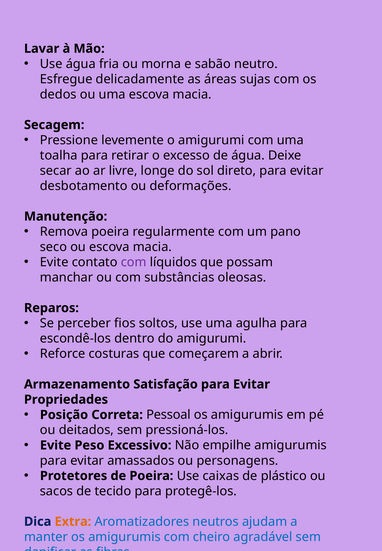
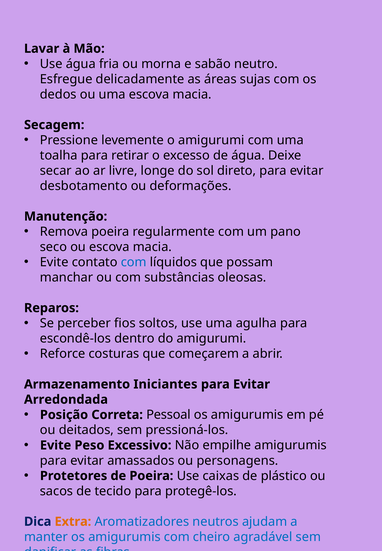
com at (134, 263) colour: purple -> blue
Satisfação: Satisfação -> Iniciantes
Propriedades: Propriedades -> Arredondada
